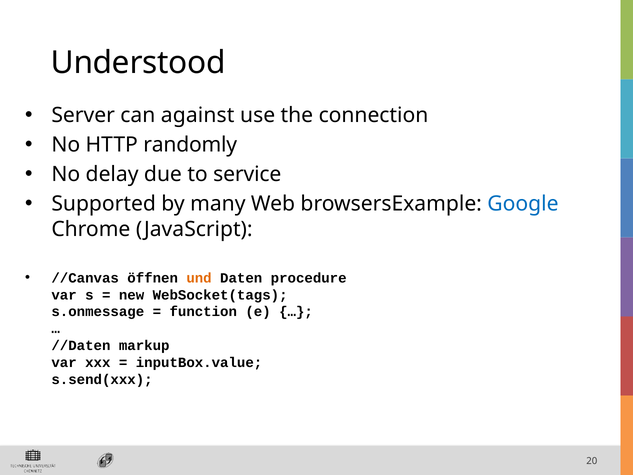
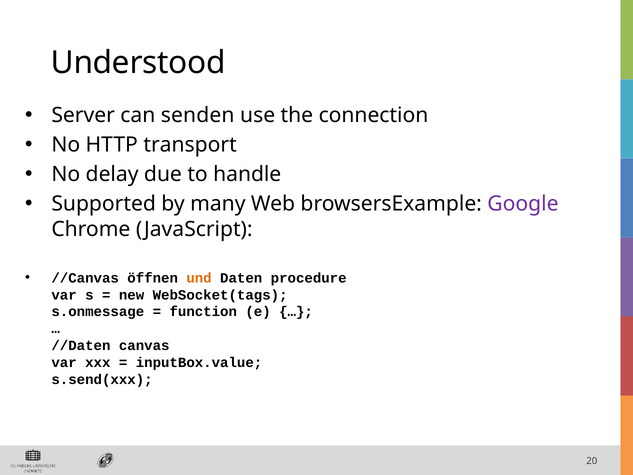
against: against -> senden
randomly: randomly -> transport
service: service -> handle
Google colour: blue -> purple
markup: markup -> canvas
